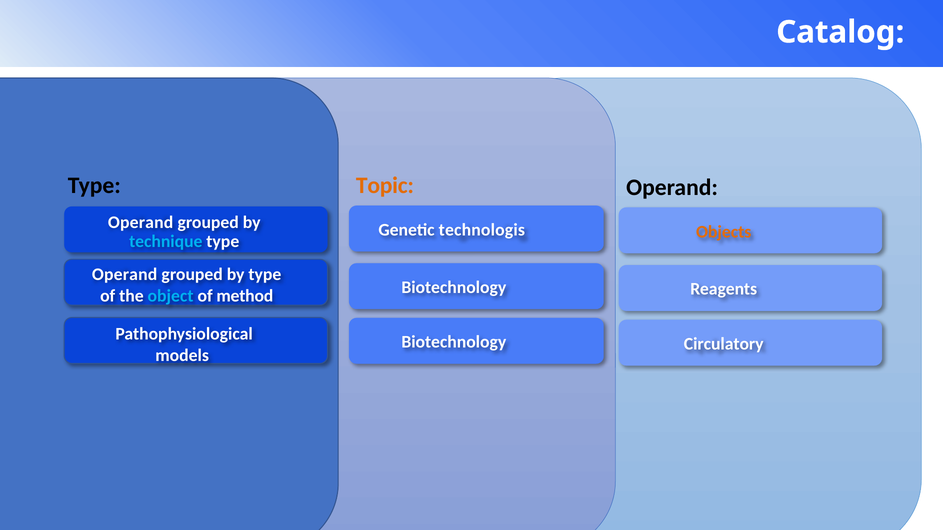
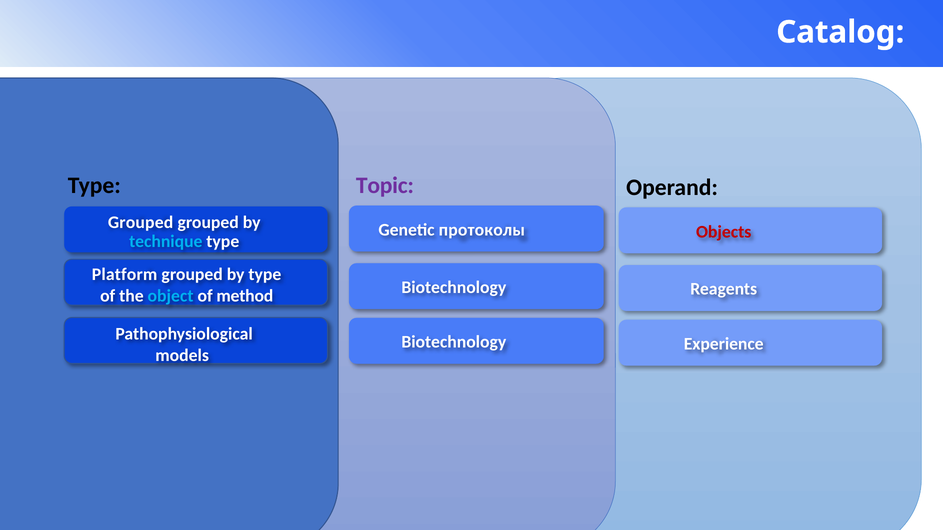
Topic colour: orange -> purple
Operand at (141, 222): Operand -> Grouped
technologis: technologis -> протоколы
Objects colour: orange -> red
Operand at (125, 275): Operand -> Platform
Circulatory: Circulatory -> Experience
